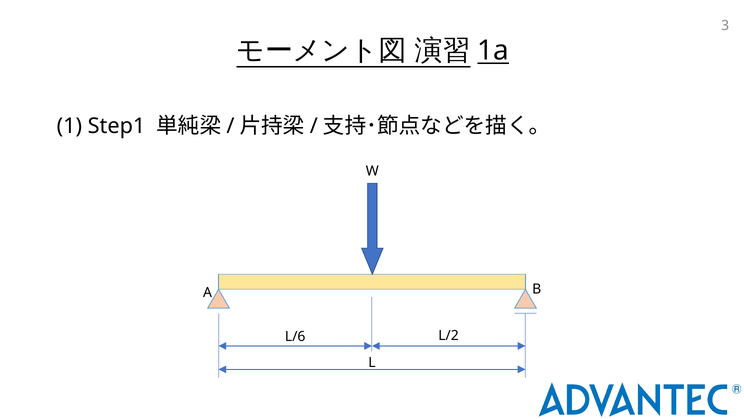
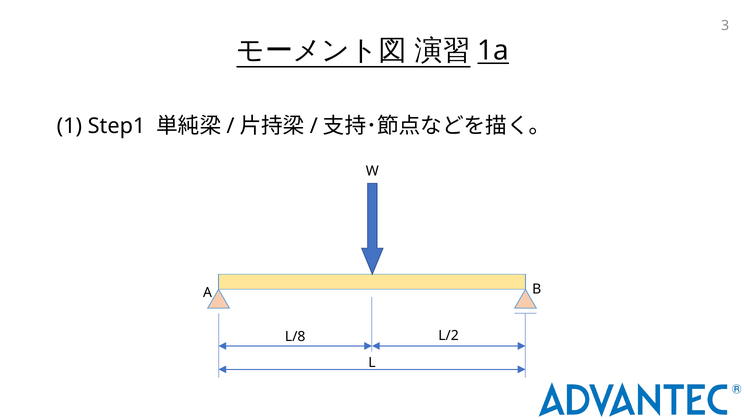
L/6: L/6 -> L/8
